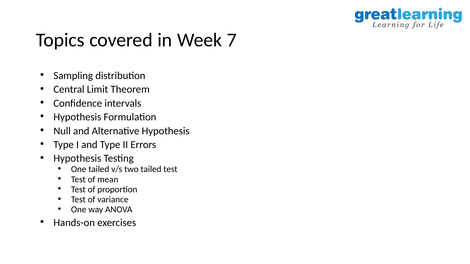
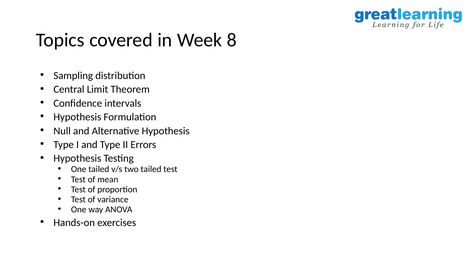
7: 7 -> 8
